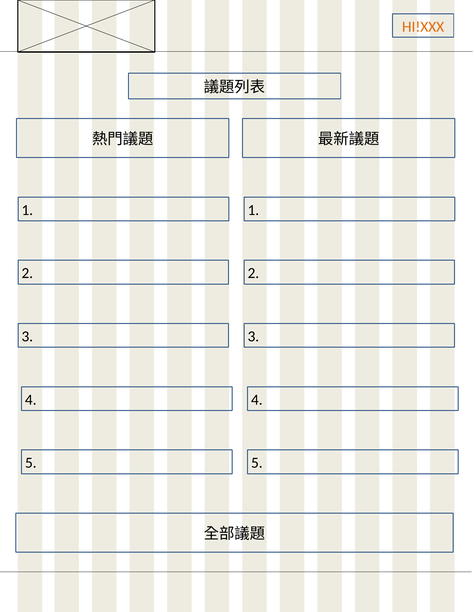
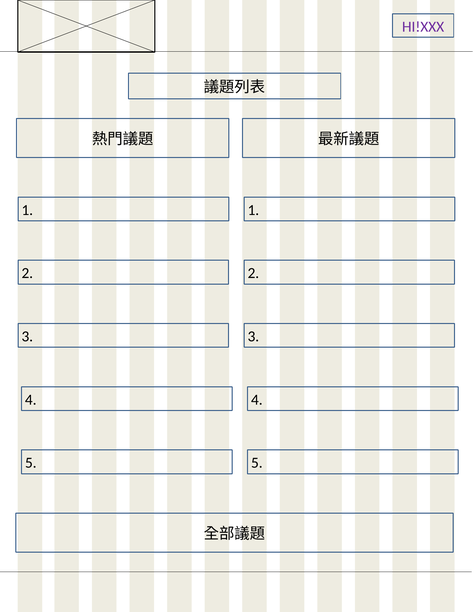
HI!XXX colour: orange -> purple
